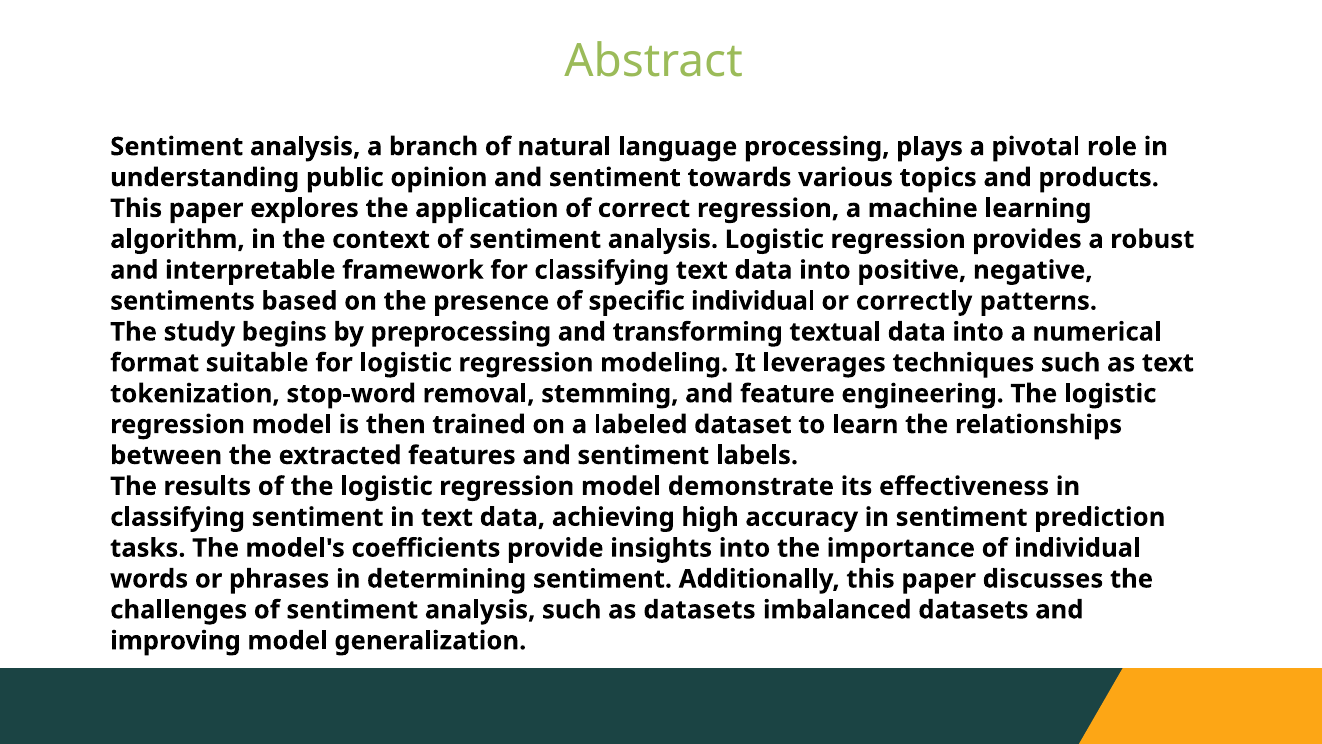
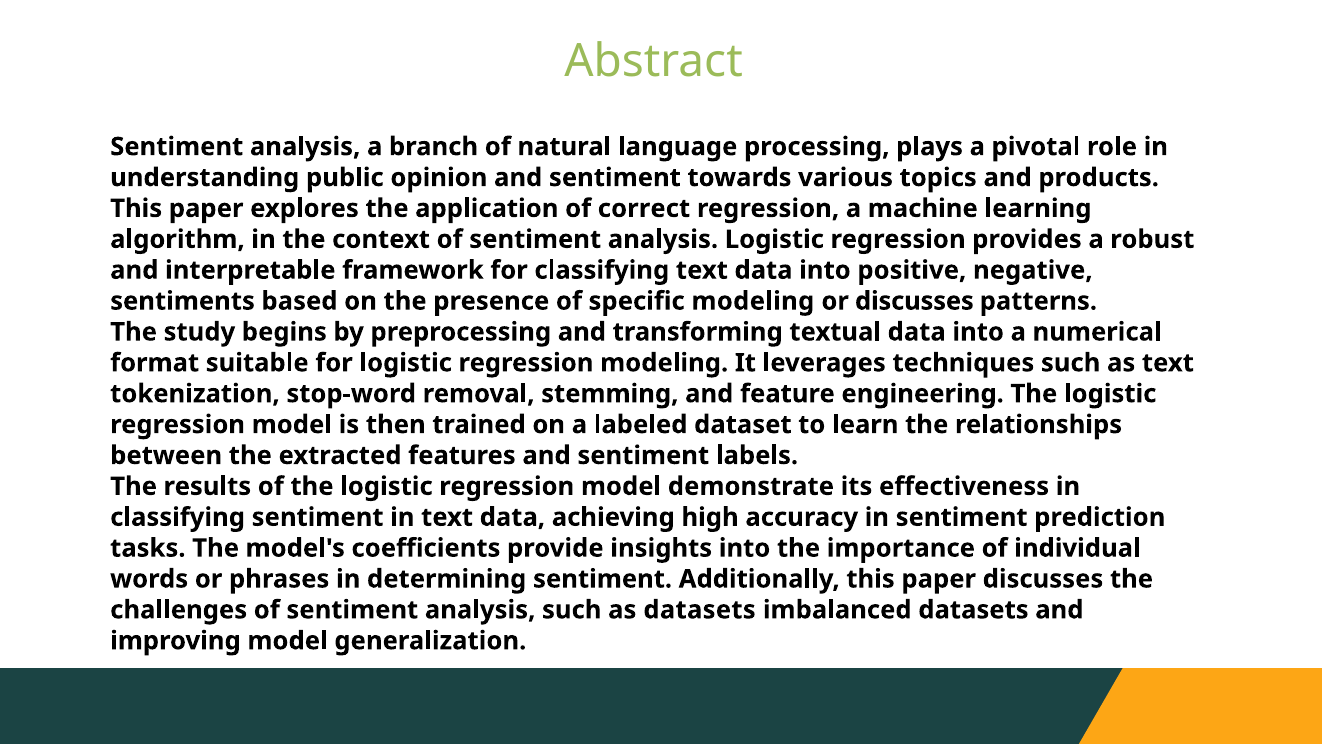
specific individual: individual -> modeling
or correctly: correctly -> discusses
